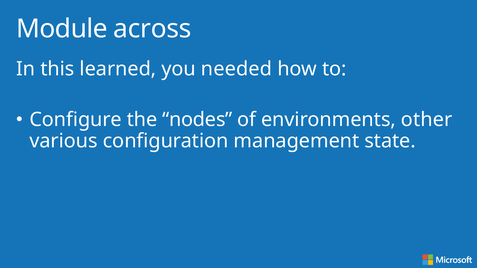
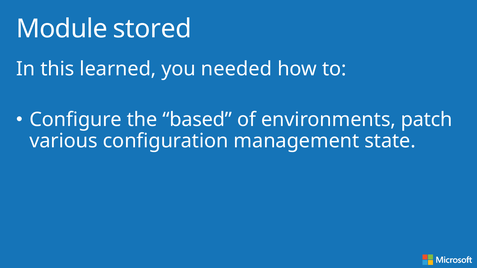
across: across -> stored
nodes: nodes -> based
other: other -> patch
